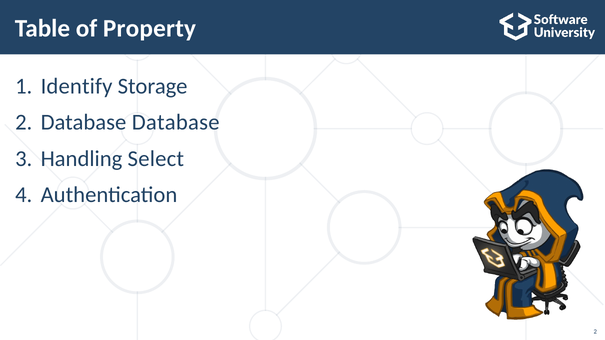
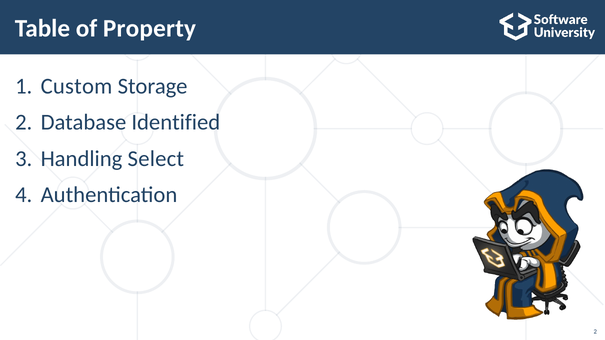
Identify: Identify -> Custom
Database Database: Database -> Identified
